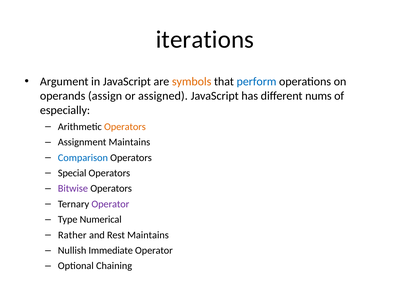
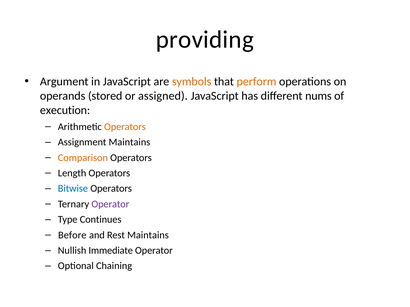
iterations: iterations -> providing
perform colour: blue -> orange
assign: assign -> stored
especially: especially -> execution
Comparison colour: blue -> orange
Special: Special -> Length
Bitwise colour: purple -> blue
Numerical: Numerical -> Continues
Rather: Rather -> Before
